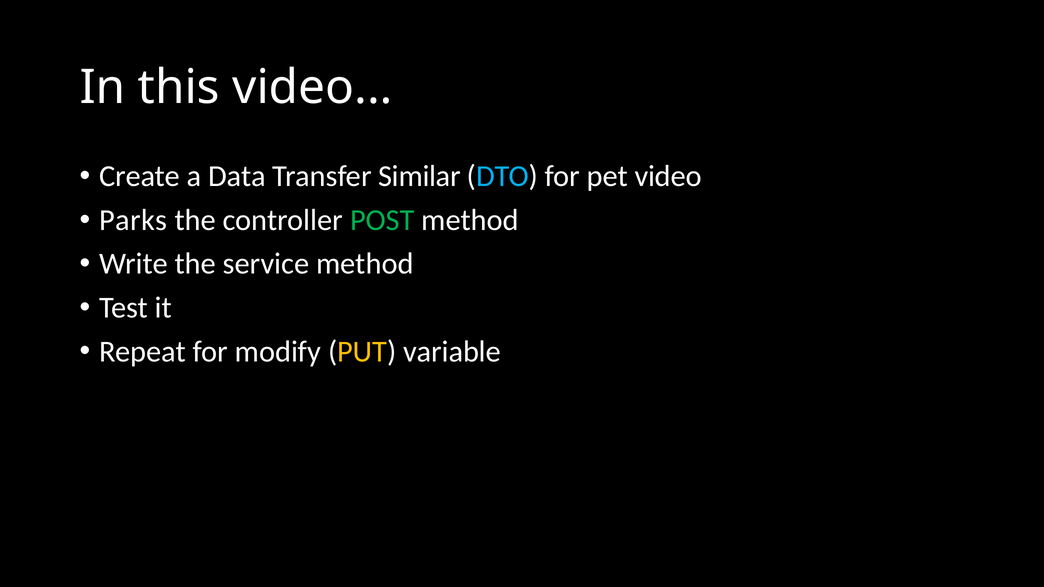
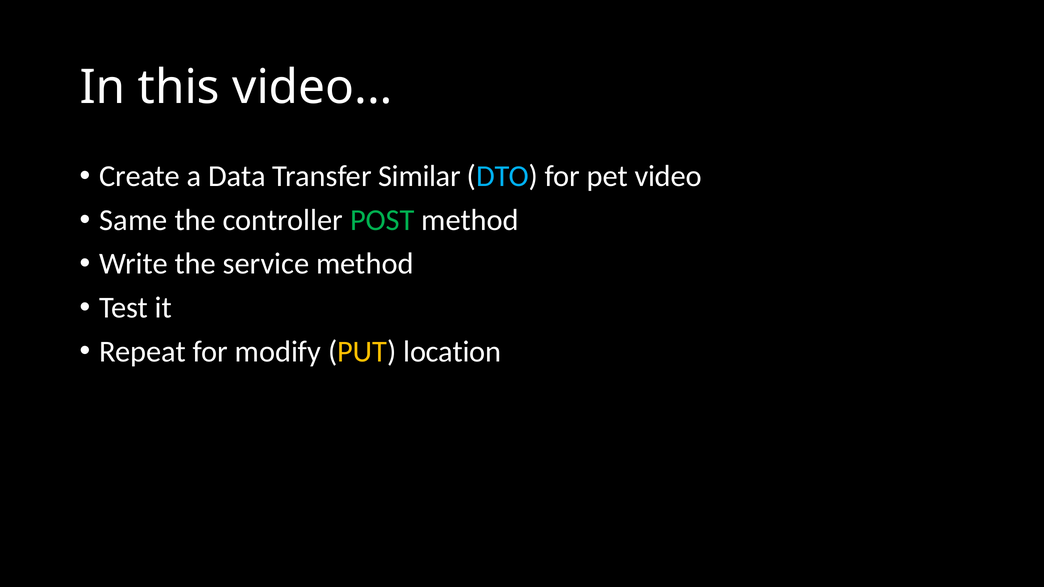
Parks: Parks -> Same
variable: variable -> location
